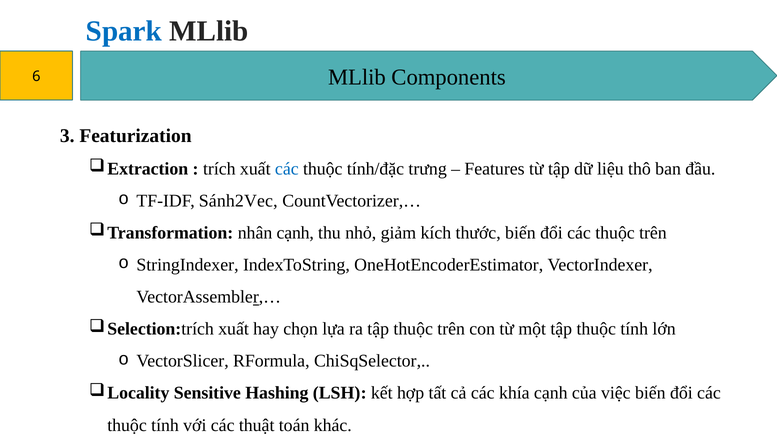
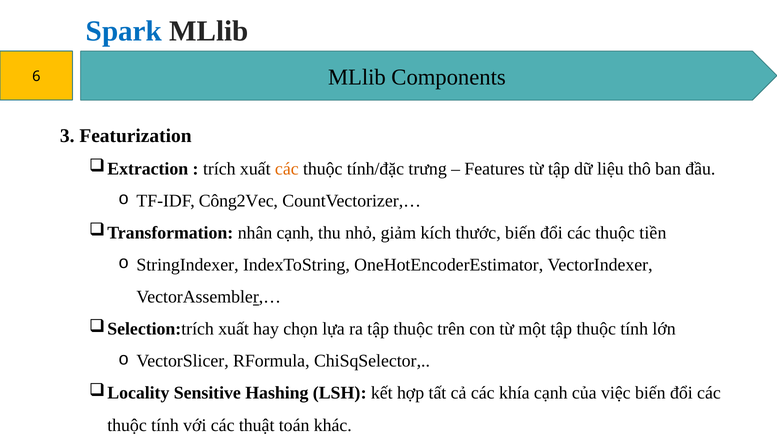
các at (287, 169) colour: blue -> orange
Sánh2Vec: Sánh2Vec -> Công2Vec
các thuộc trên: trên -> tiền
